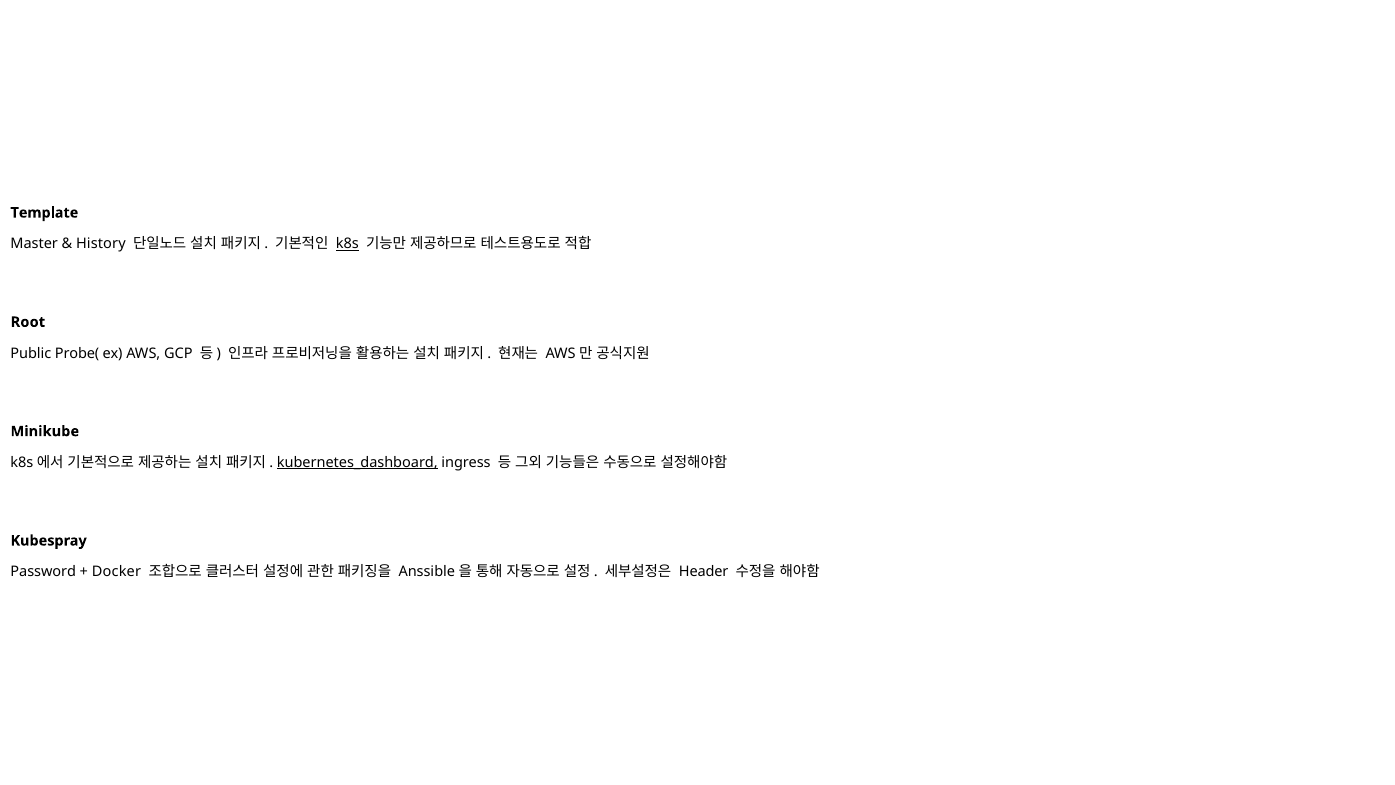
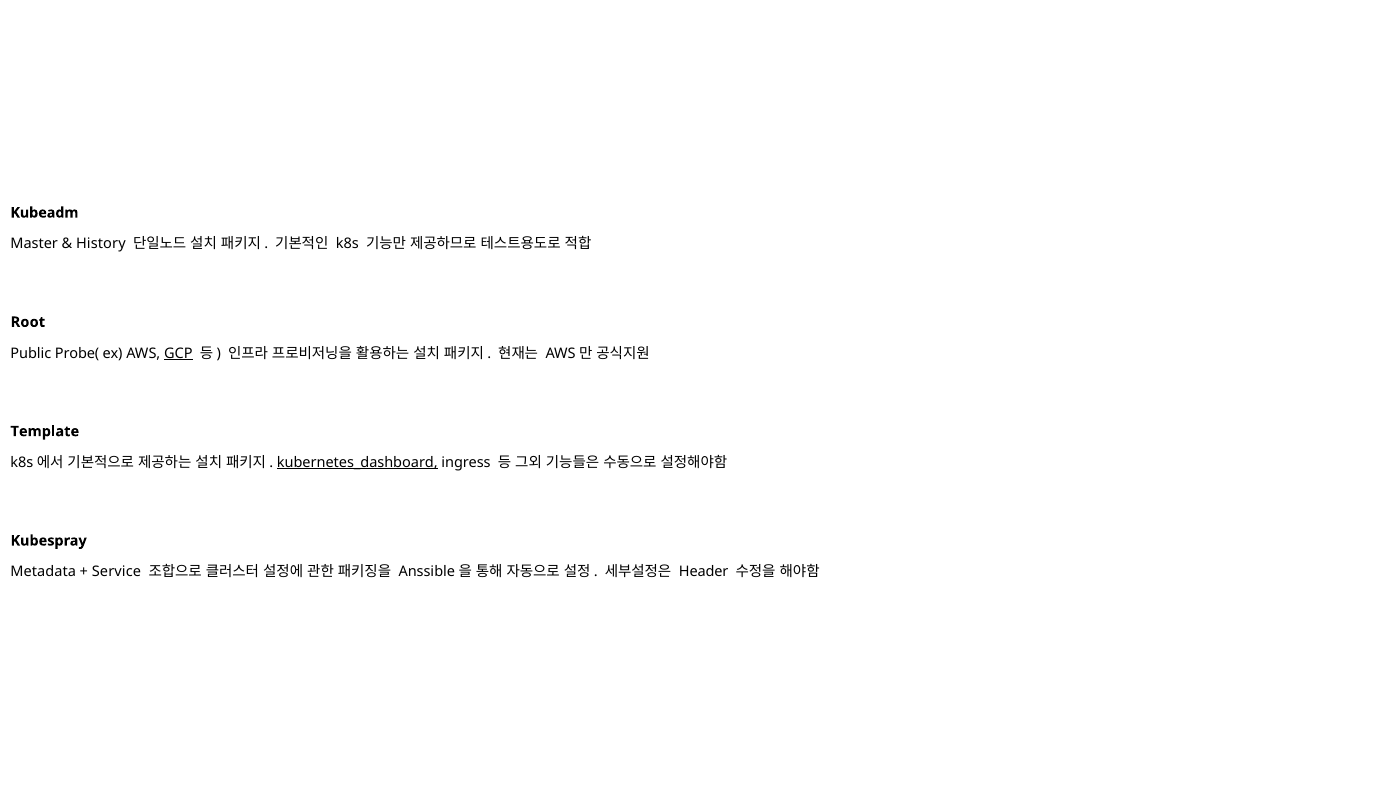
Template: Template -> Kubeadm
k8s underline: present -> none
GCP underline: none -> present
Minikube: Minikube -> Template
Password: Password -> Metadata
Docker: Docker -> Service
